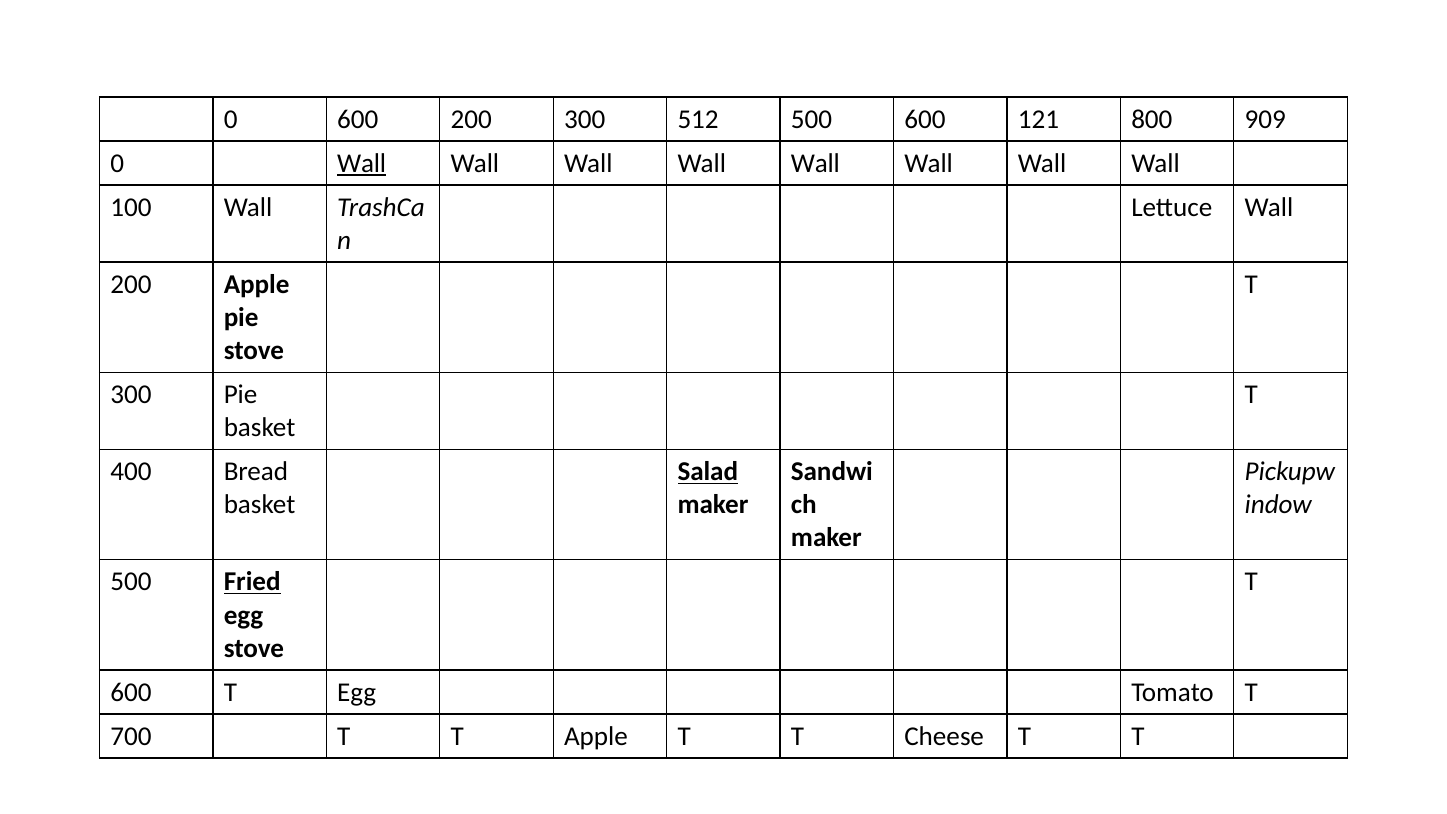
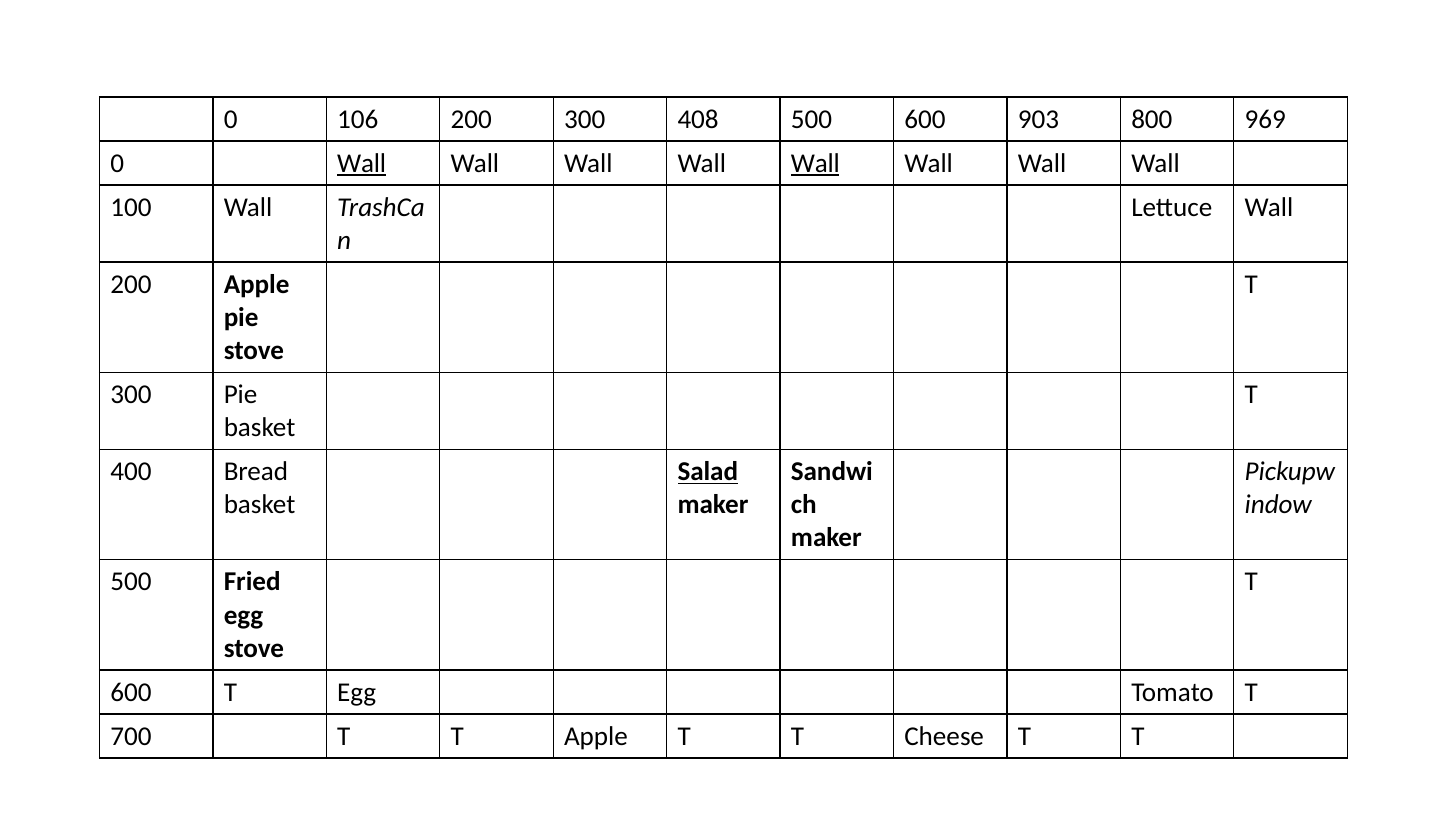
0 600: 600 -> 106
512: 512 -> 408
121: 121 -> 903
909: 909 -> 969
Wall at (815, 163) underline: none -> present
Fried underline: present -> none
